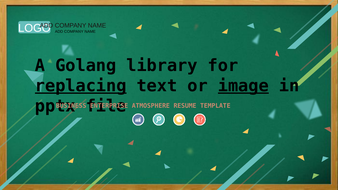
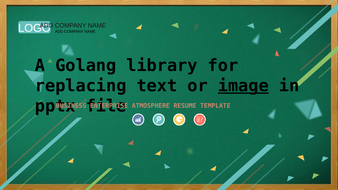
replacing underline: present -> none
